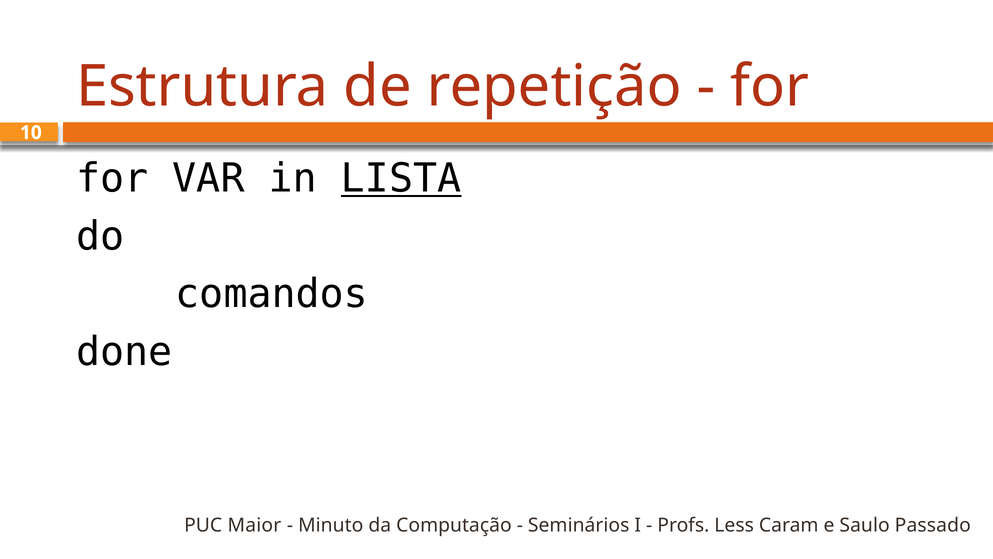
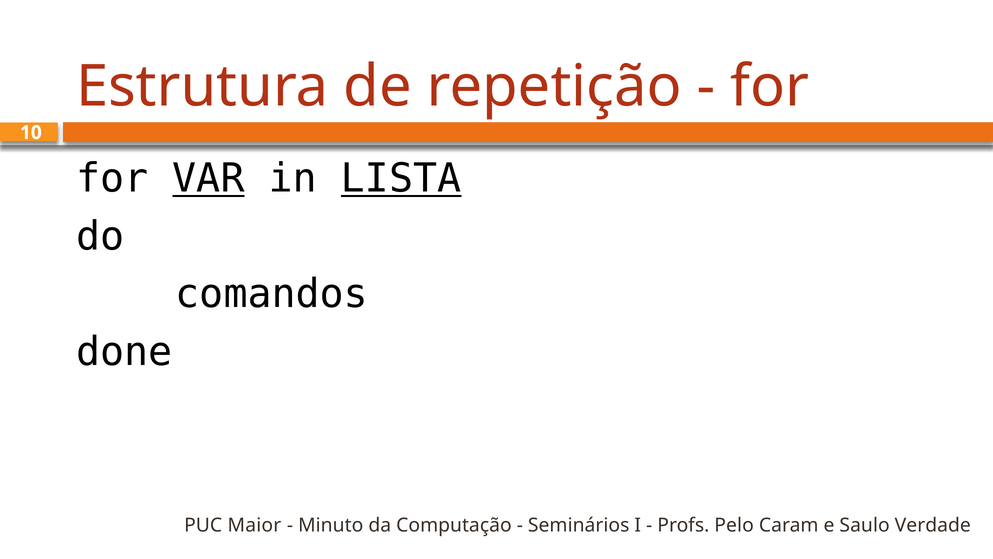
VAR underline: none -> present
Less: Less -> Pelo
Passado: Passado -> Verdade
